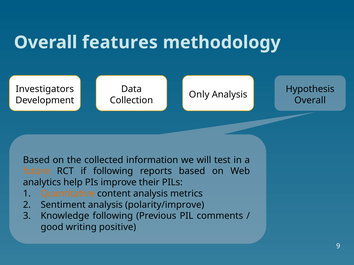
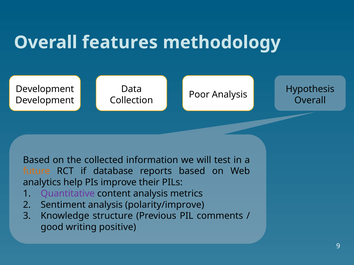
Investigators at (45, 89): Investigators -> Development
Only: Only -> Poor
if following: following -> database
Quantitative colour: orange -> purple
Knowledge following: following -> structure
